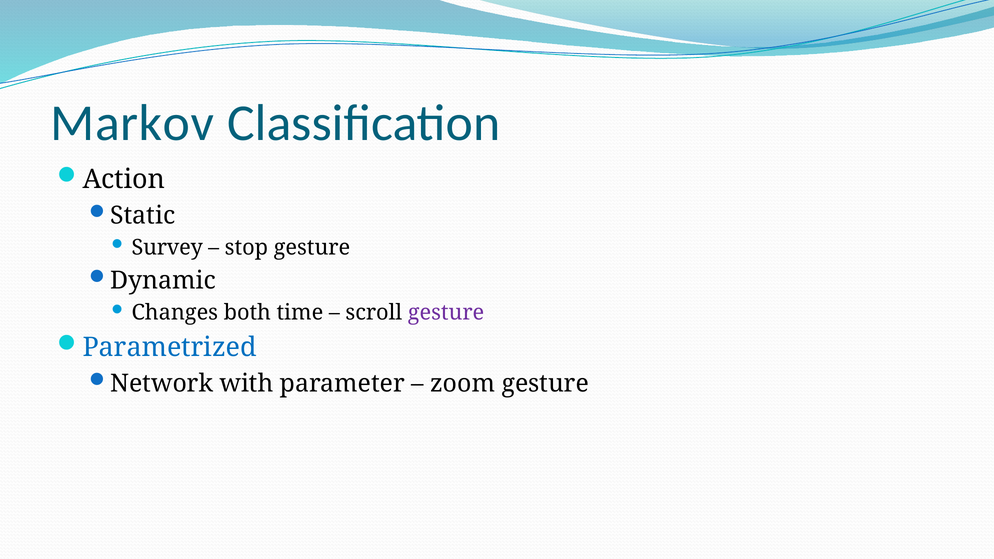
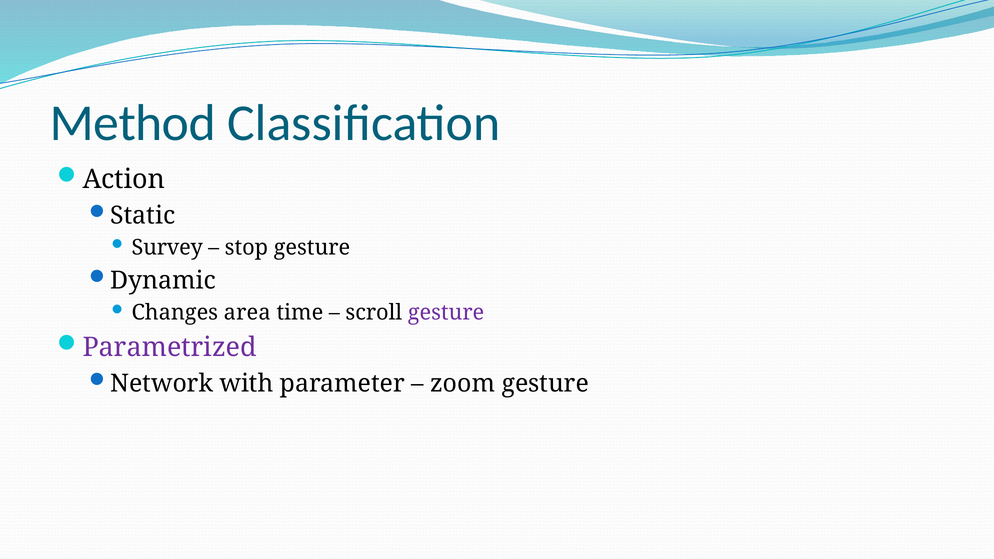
Markov: Markov -> Method
both: both -> area
Parametrized colour: blue -> purple
